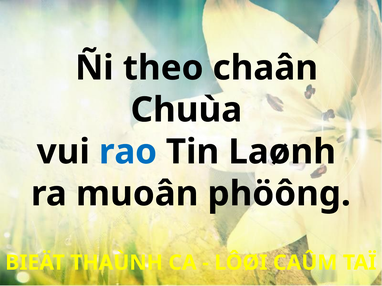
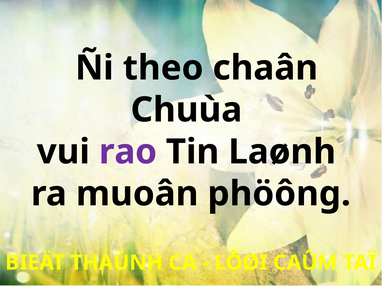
rao colour: blue -> purple
